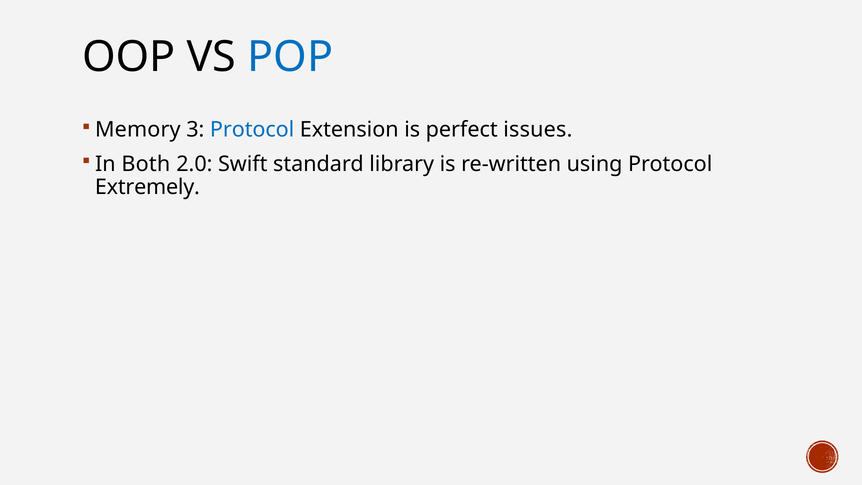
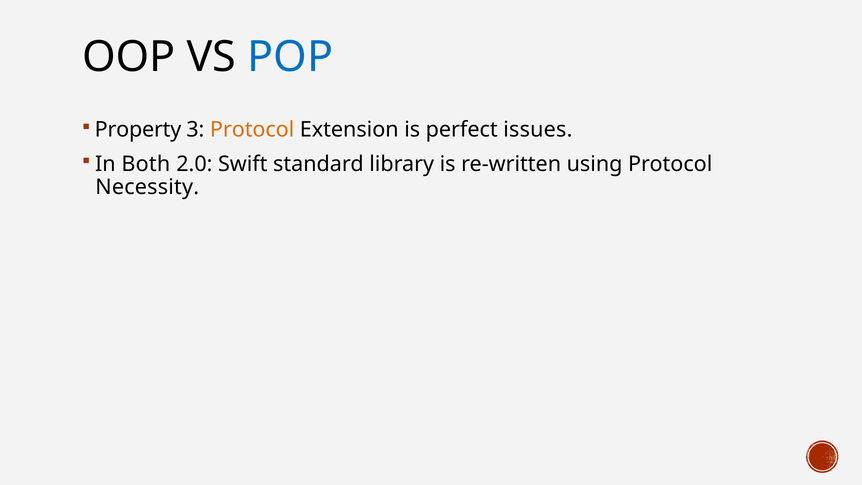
Memory: Memory -> Property
Protocol at (252, 130) colour: blue -> orange
Extremely: Extremely -> Necessity
